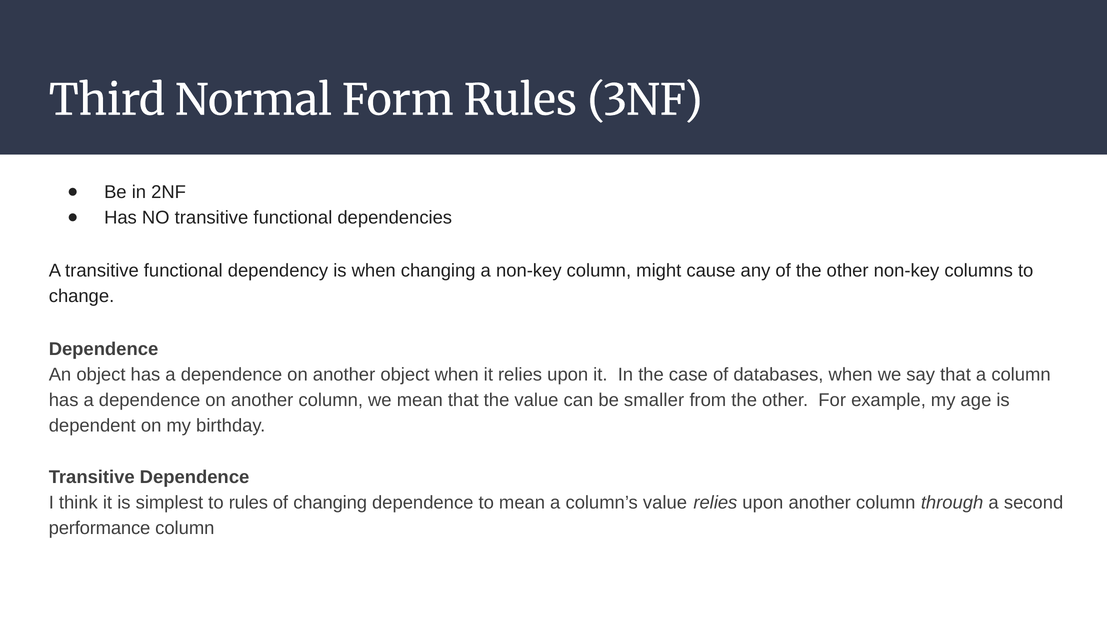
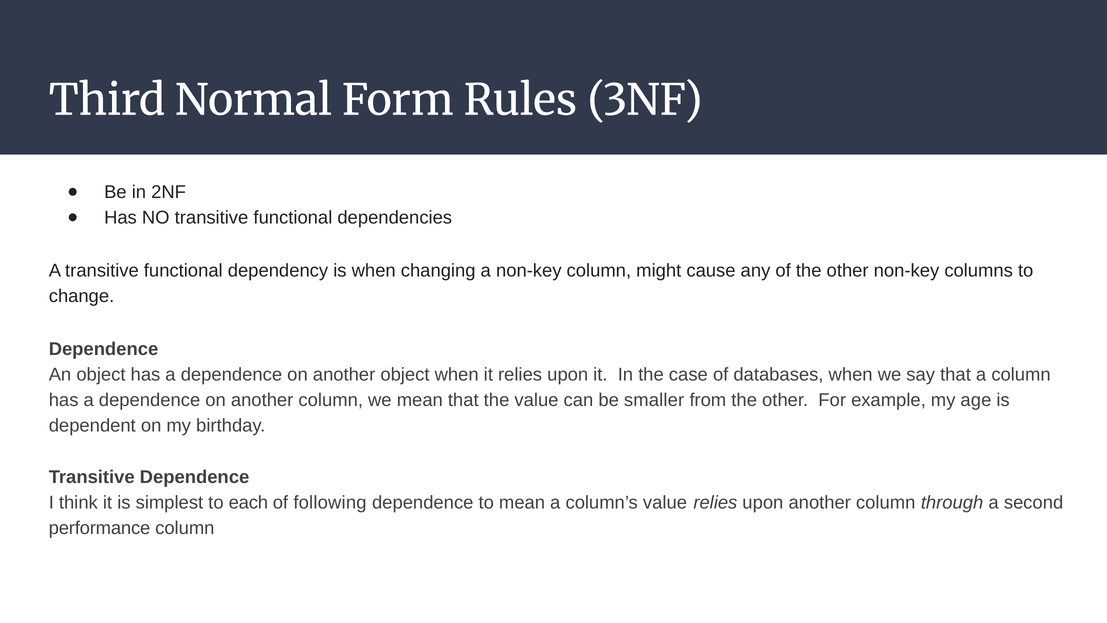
to rules: rules -> each
of changing: changing -> following
